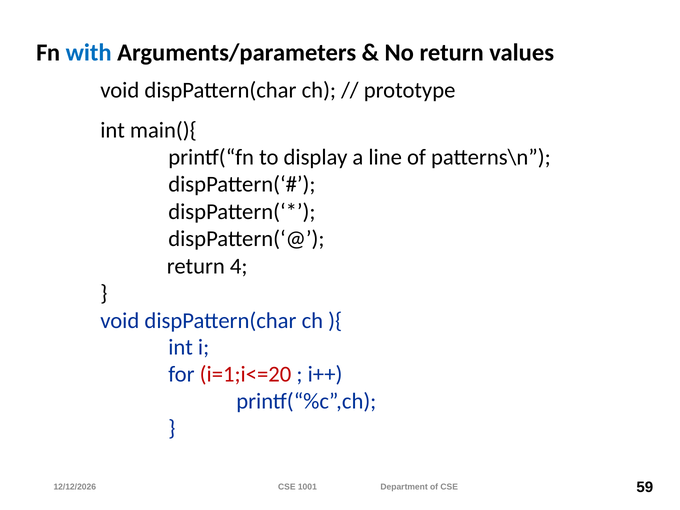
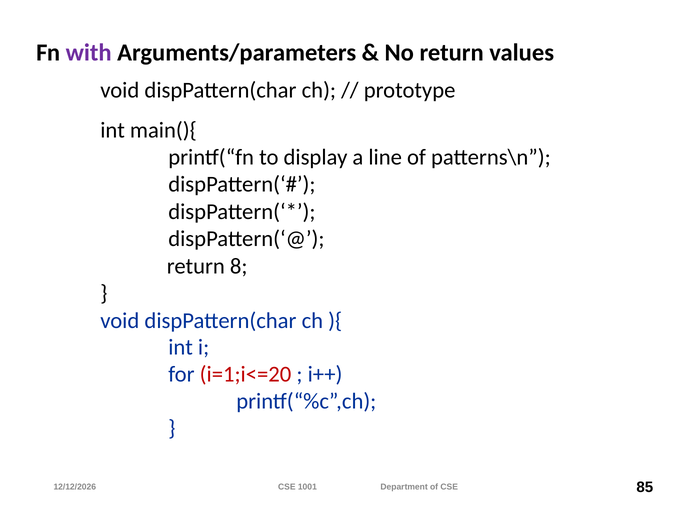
with colour: blue -> purple
4: 4 -> 8
59: 59 -> 85
